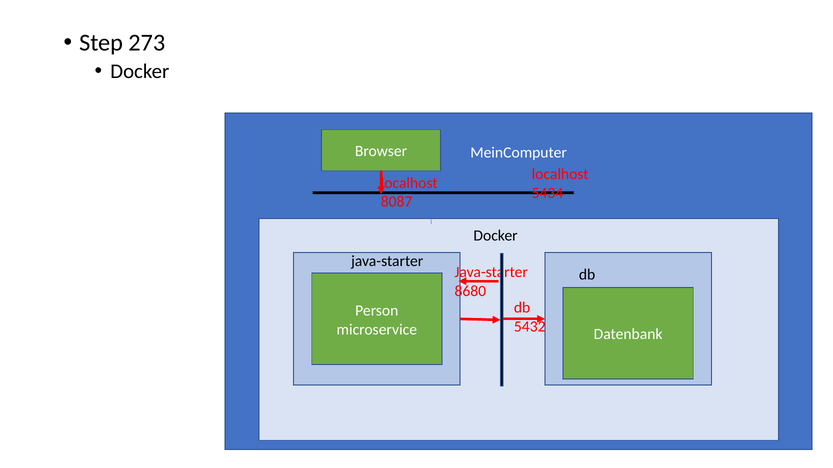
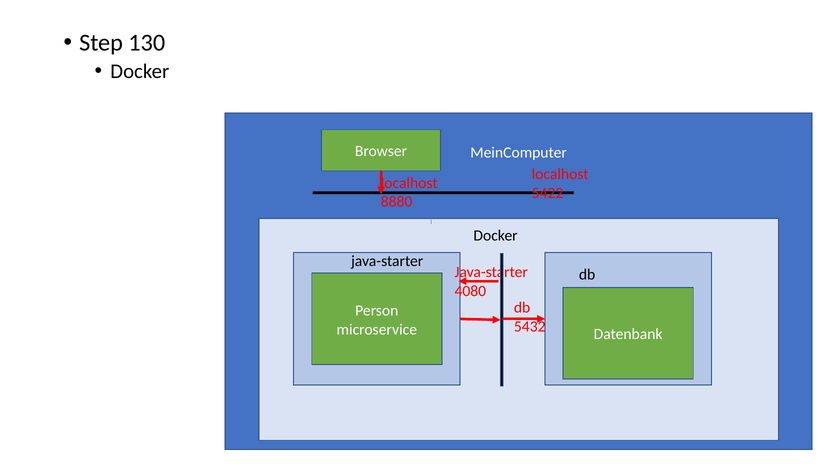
273: 273 -> 130
5434: 5434 -> 5422
8087: 8087 -> 8880
8680: 8680 -> 4080
